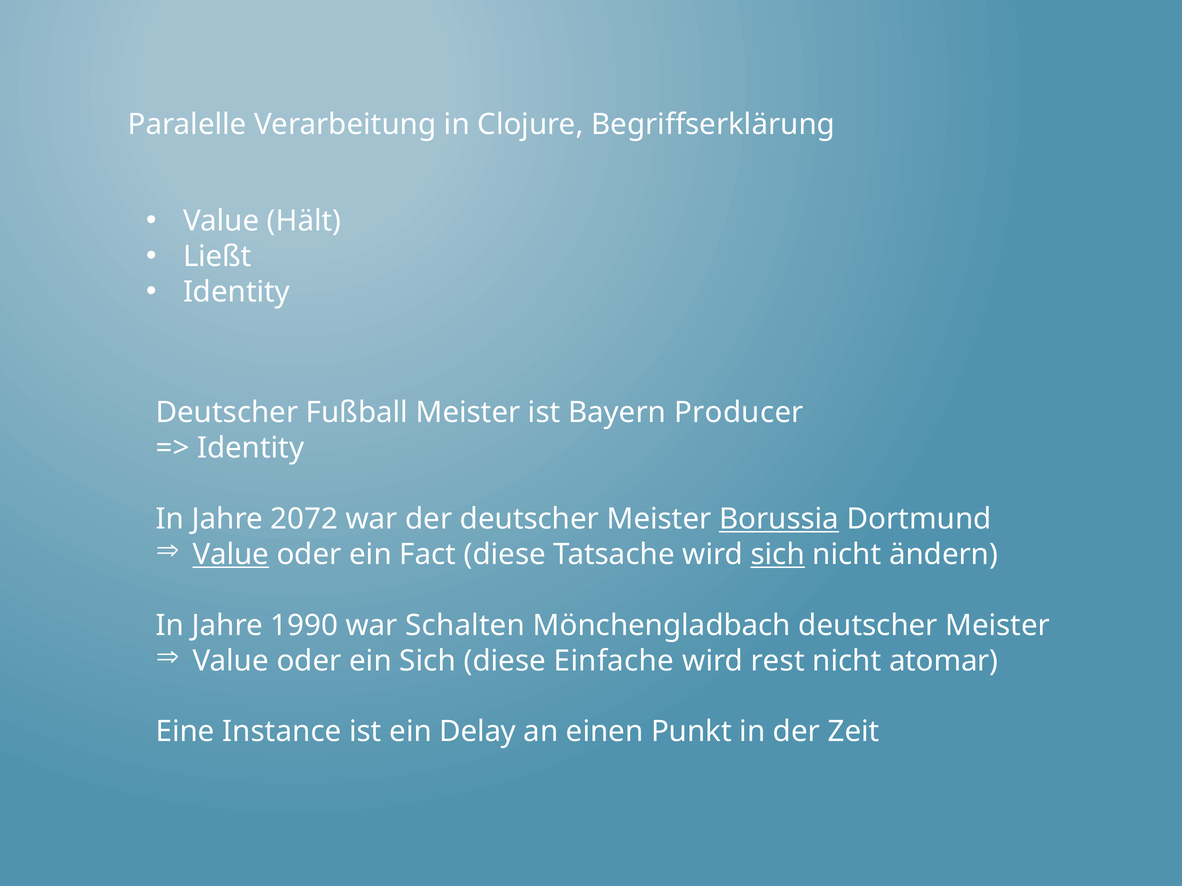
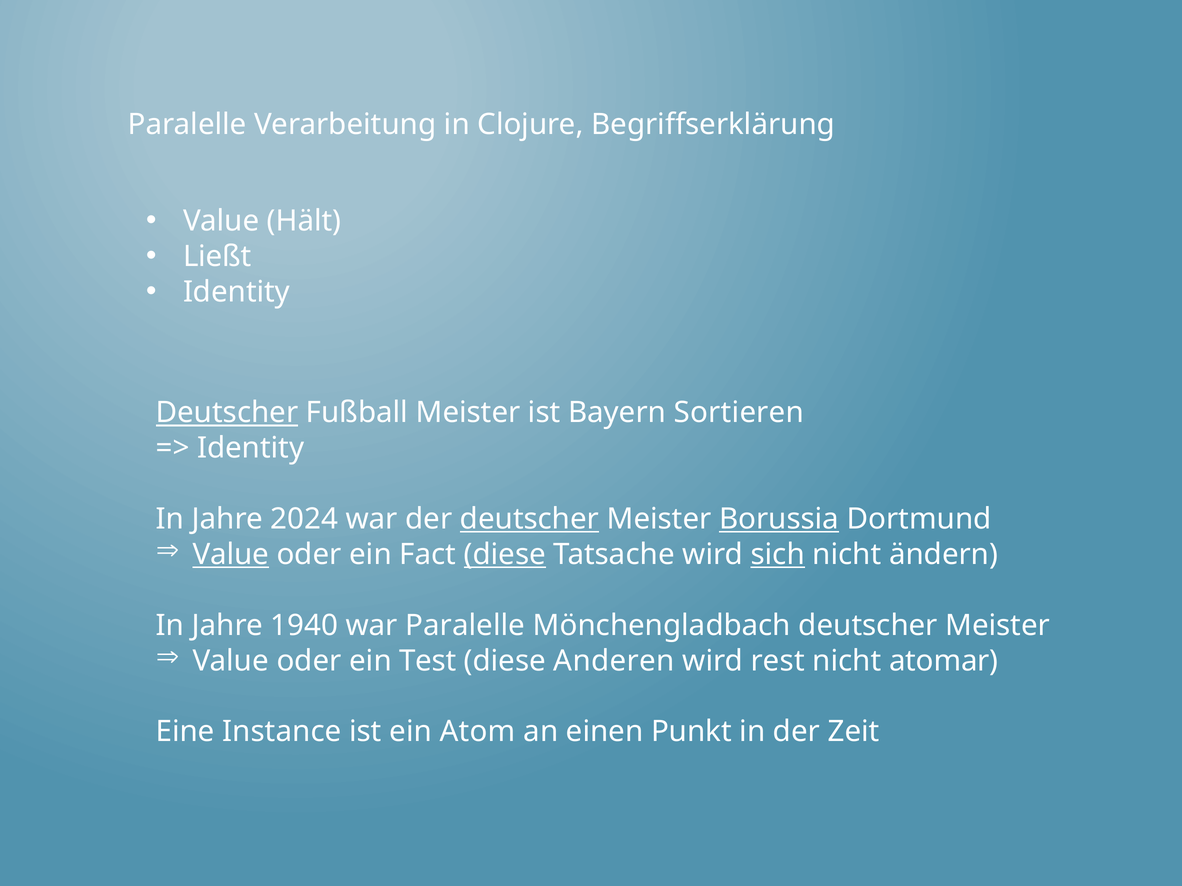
Deutscher at (227, 413) underline: none -> present
Producer: Producer -> Sortieren
2072: 2072 -> 2024
deutscher at (530, 519) underline: none -> present
diese at (505, 555) underline: none -> present
1990: 1990 -> 1940
war Schalten: Schalten -> Paralelle
ein Sich: Sich -> Test
Einfache: Einfache -> Anderen
Delay: Delay -> Atom
